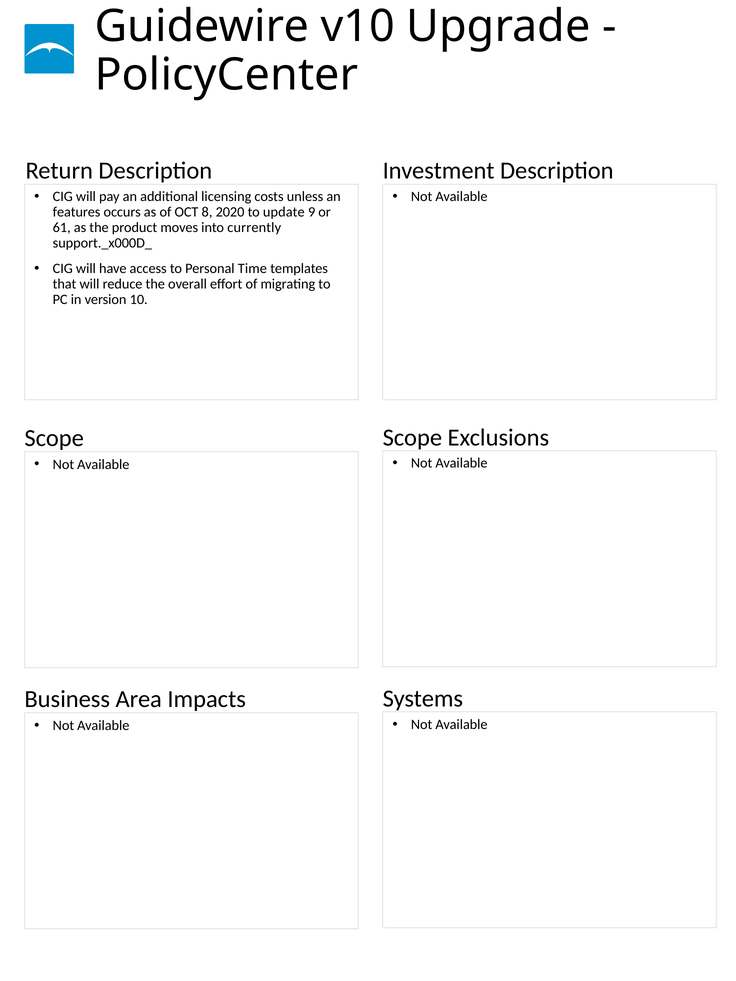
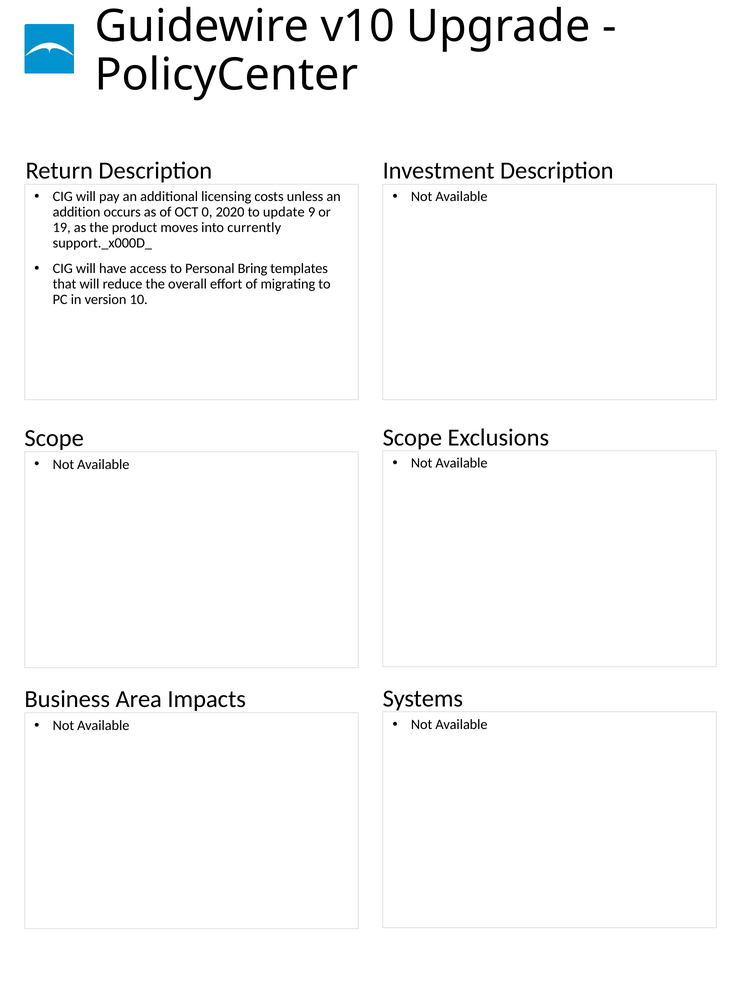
features: features -> addition
8: 8 -> 0
61: 61 -> 19
Time: Time -> Bring
